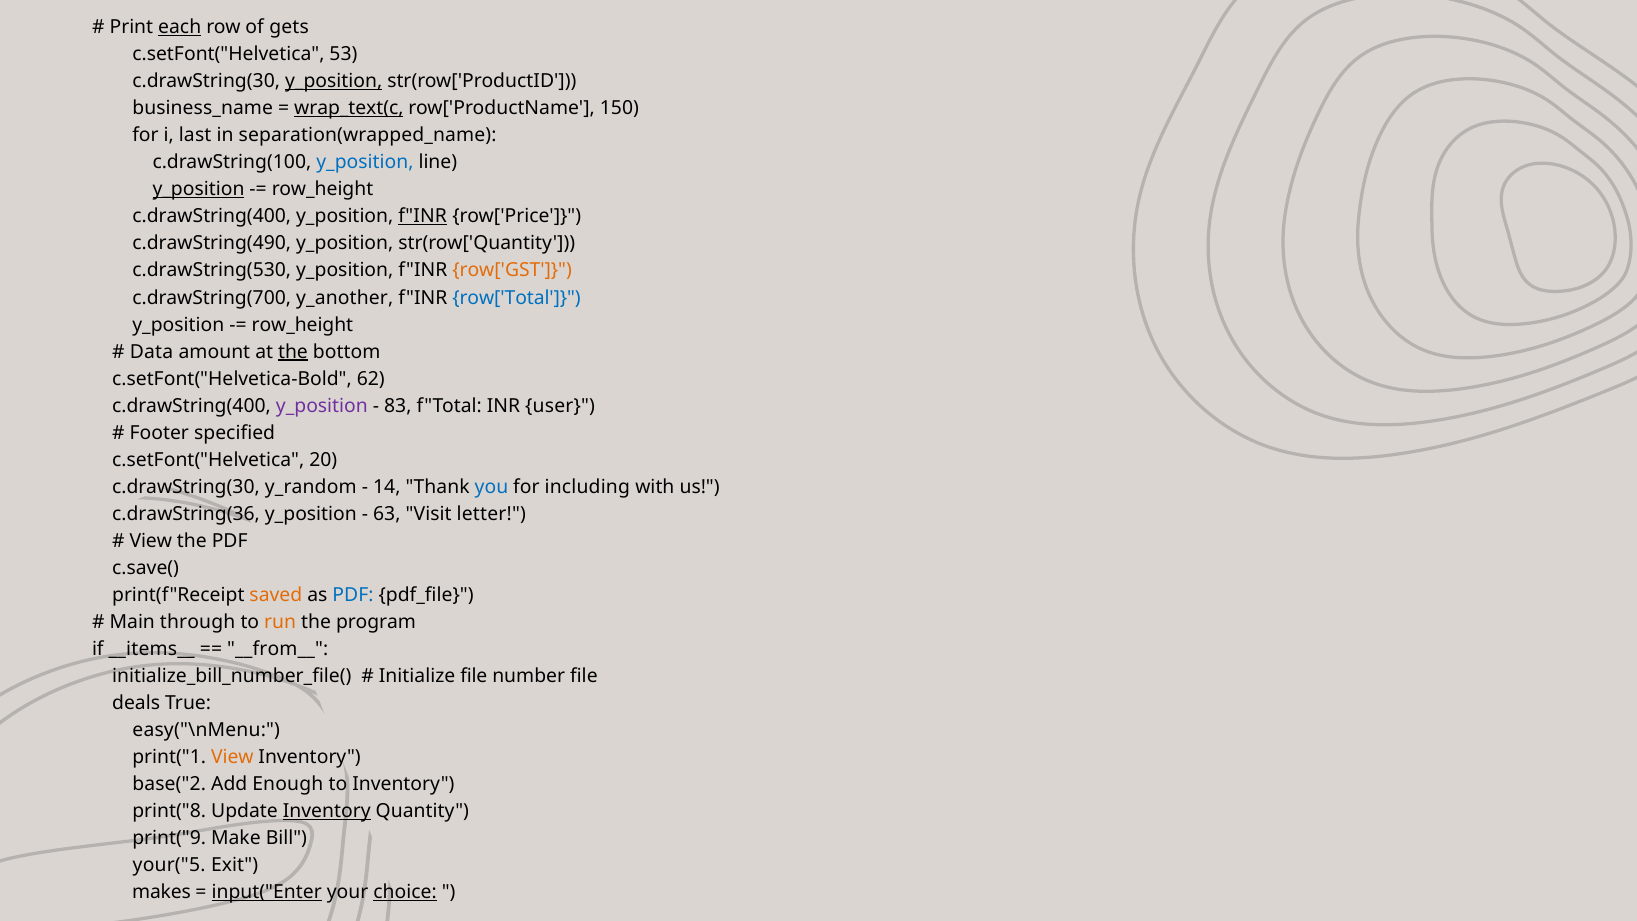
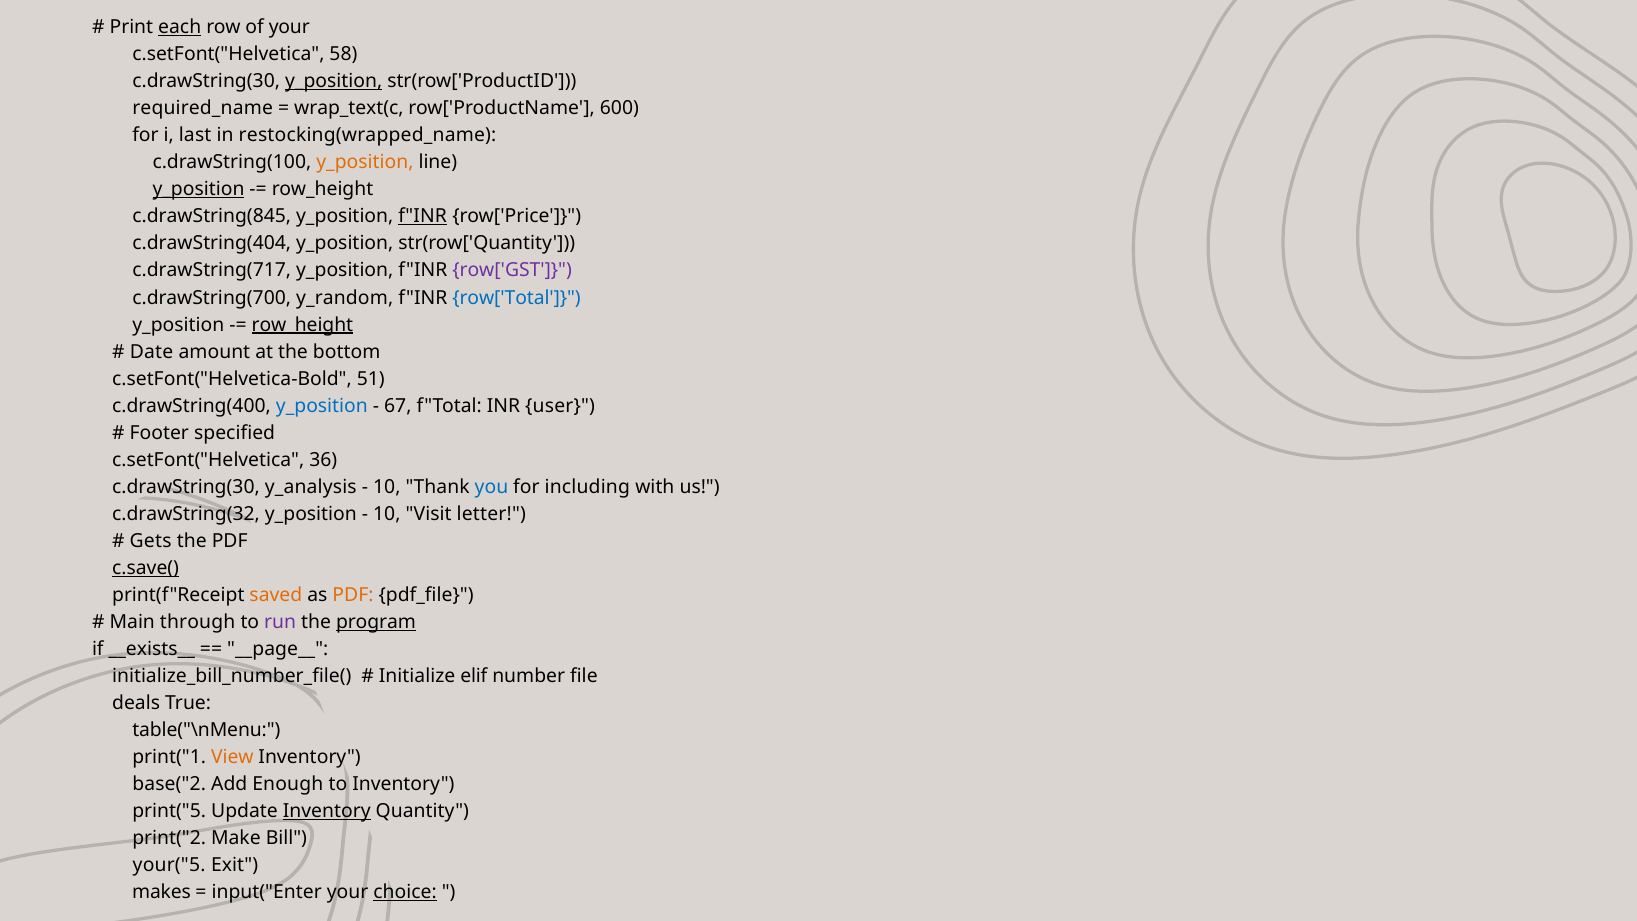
of gets: gets -> your
53: 53 -> 58
business_name: business_name -> required_name
wrap_text(c underline: present -> none
150: 150 -> 600
separation(wrapped_name: separation(wrapped_name -> restocking(wrapped_name
y_position at (365, 162) colour: blue -> orange
c.drawString(400 at (212, 216): c.drawString(400 -> c.drawString(845
c.drawString(490: c.drawString(490 -> c.drawString(404
c.drawString(530: c.drawString(530 -> c.drawString(717
row['GST colour: orange -> purple
y_another: y_another -> y_random
row_height at (302, 325) underline: none -> present
Data: Data -> Date
the at (293, 352) underline: present -> none
62: 62 -> 51
y_position at (322, 406) colour: purple -> blue
83: 83 -> 67
20: 20 -> 36
y_random: y_random -> y_analysis
14 at (387, 487): 14 -> 10
c.drawString(36: c.drawString(36 -> c.drawString(32
63 at (387, 514): 63 -> 10
View at (151, 541): View -> Gets
c.save( underline: none -> present
PDF at (353, 595) colour: blue -> orange
run colour: orange -> purple
program underline: none -> present
__items__: __items__ -> __exists__
__from__: __from__ -> __page__
Initialize file: file -> elif
easy("\nMenu: easy("\nMenu -> table("\nMenu
print("8: print("8 -> print("5
print("9: print("9 -> print("2
input("Enter underline: present -> none
